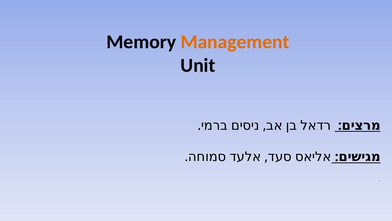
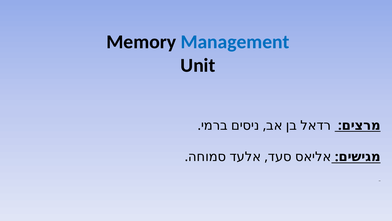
Management colour: orange -> blue
